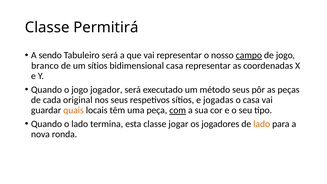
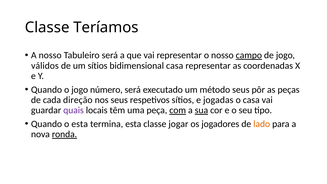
Permitirá: Permitirá -> Teríamos
A sendo: sendo -> nosso
branco: branco -> válidos
jogador: jogador -> número
original: original -> direção
quais colour: orange -> purple
sua underline: none -> present
o lado: lado -> esta
ronda underline: none -> present
